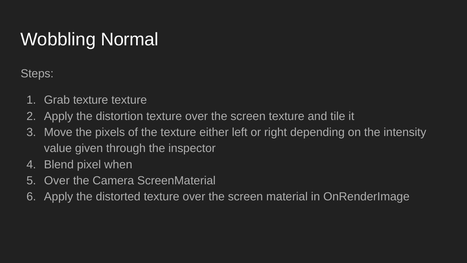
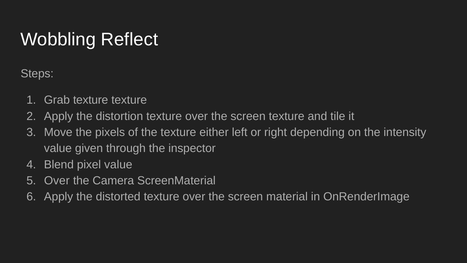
Normal: Normal -> Reflect
pixel when: when -> value
